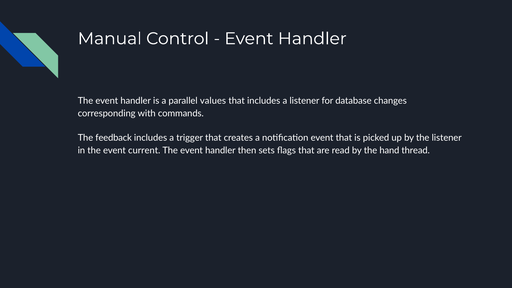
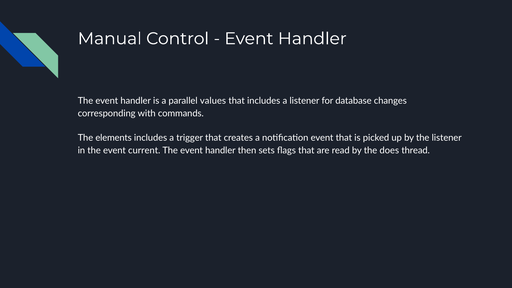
feedback: feedback -> elements
hand: hand -> does
